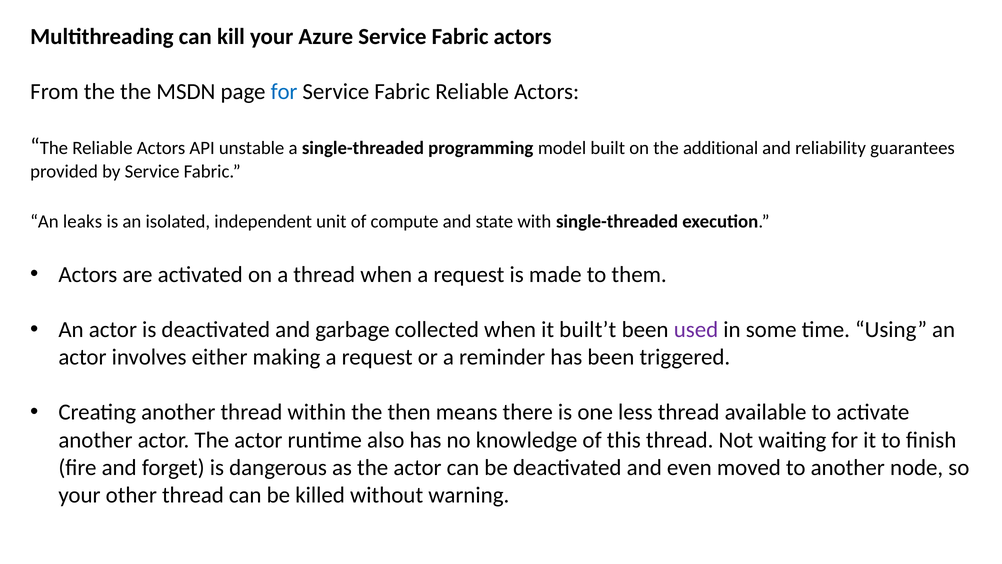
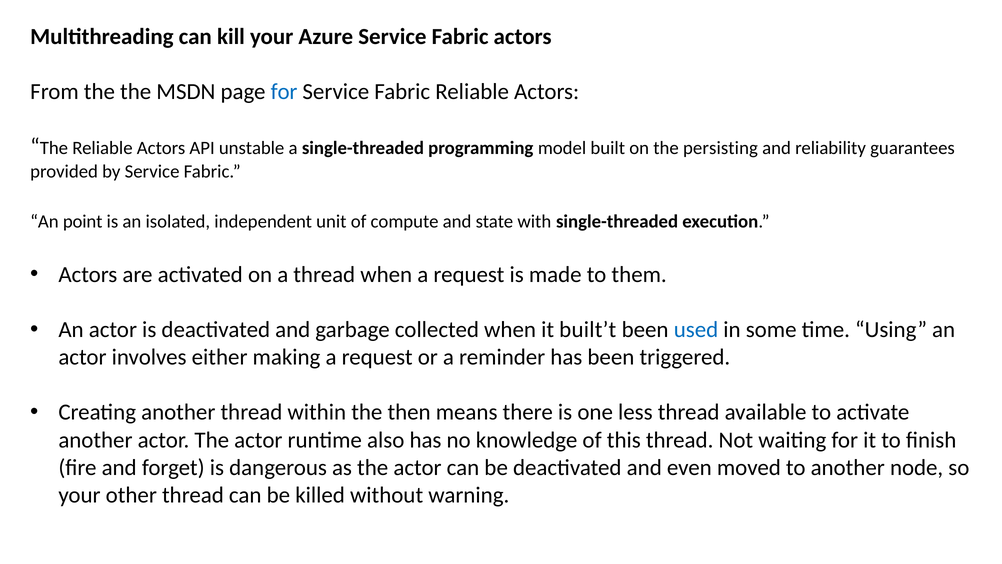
additional: additional -> persisting
leaks: leaks -> point
used colour: purple -> blue
